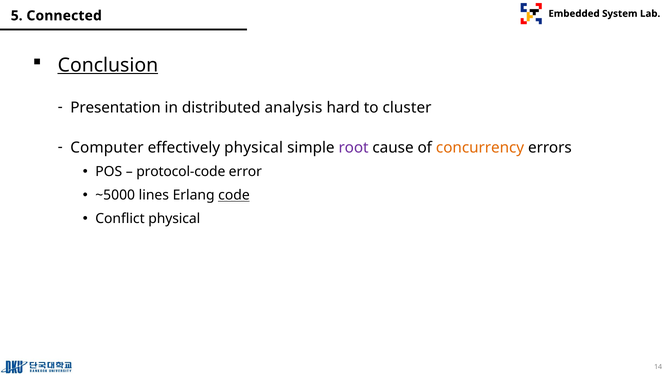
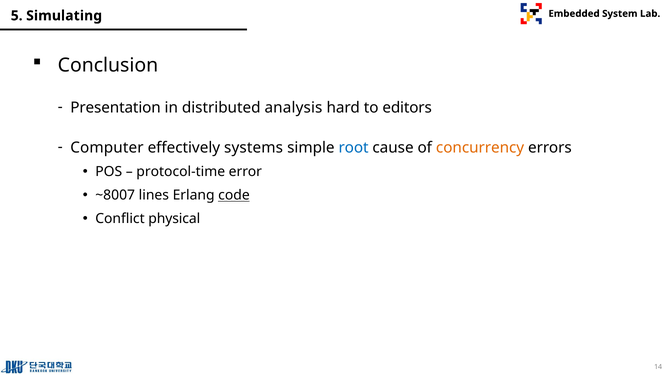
Connected: Connected -> Simulating
Conclusion underline: present -> none
cluster: cluster -> editors
effectively physical: physical -> systems
root colour: purple -> blue
protocol-code: protocol-code -> protocol-time
~5000: ~5000 -> ~8007
